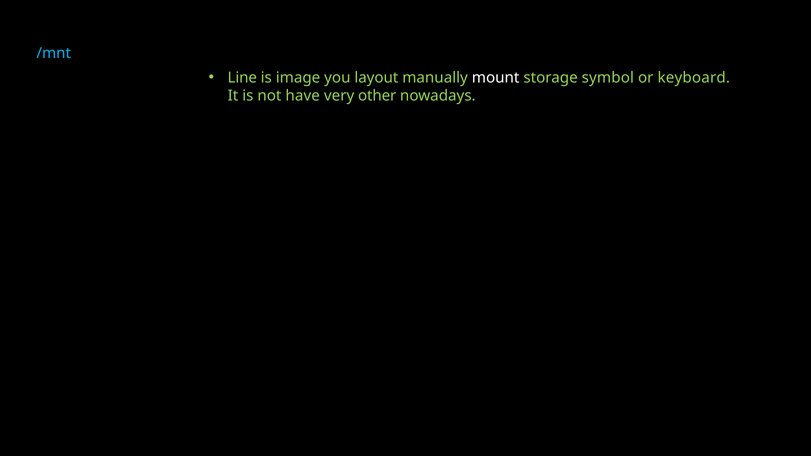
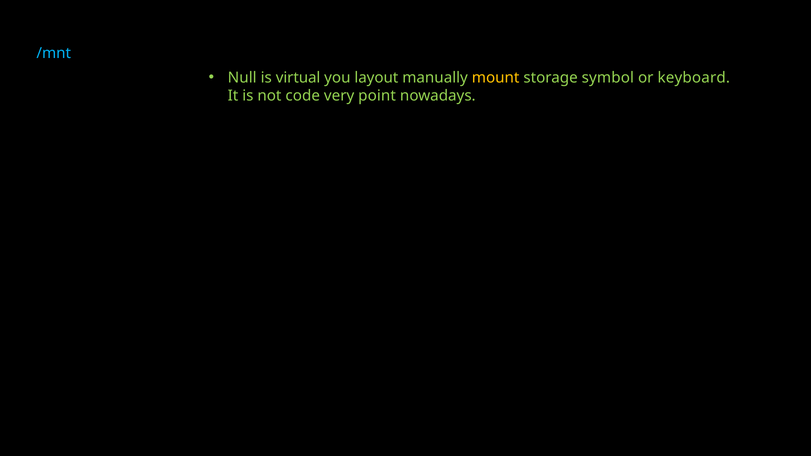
Line: Line -> Null
image: image -> virtual
mount colour: white -> yellow
have: have -> code
other: other -> point
